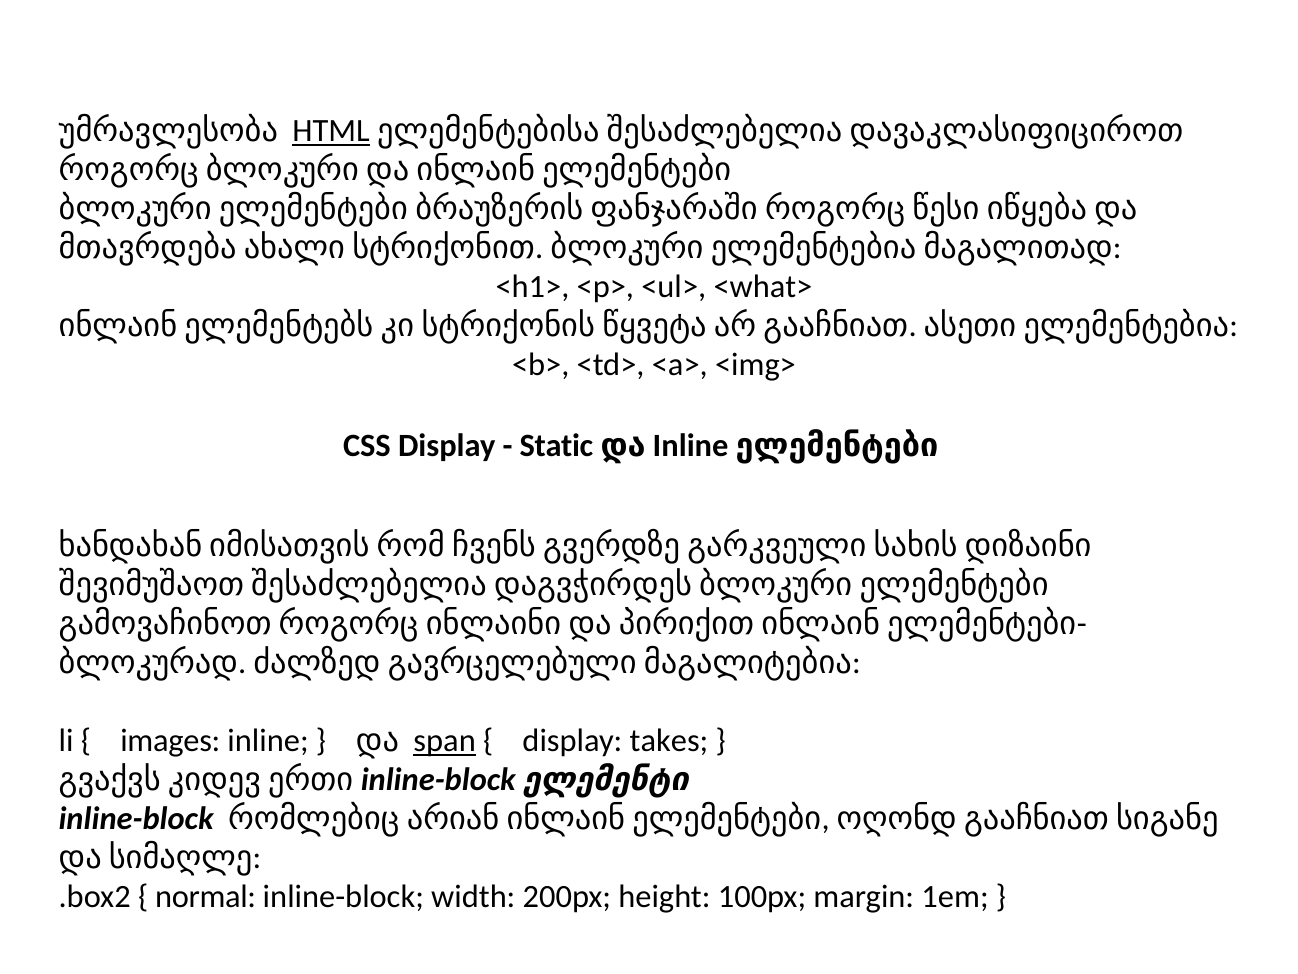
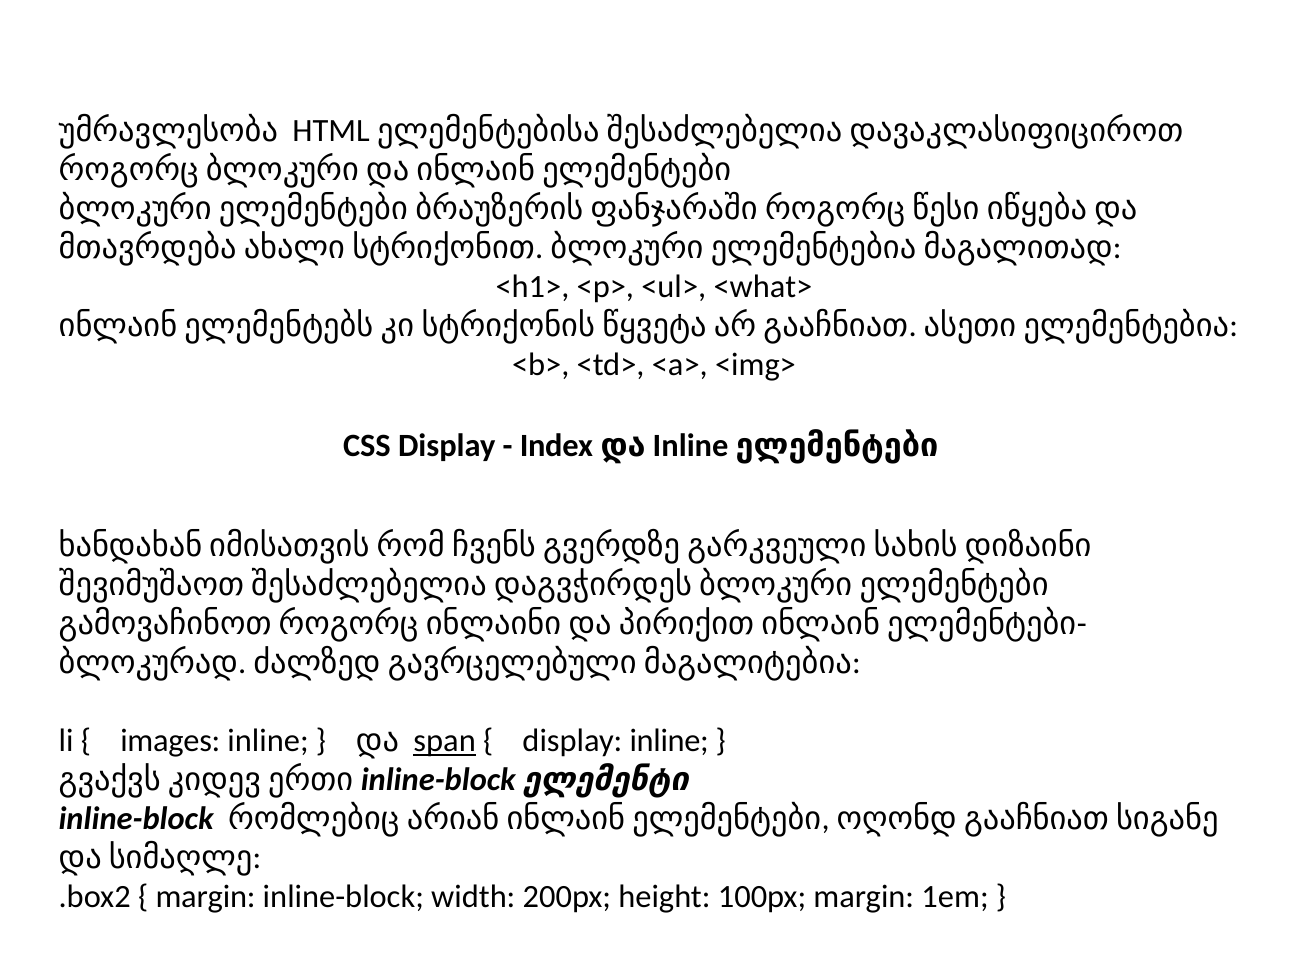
HTML underline: present -> none
Static: Static -> Index
display takes: takes -> inline
normal at (206, 896): normal -> margin
